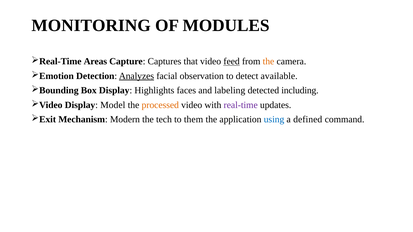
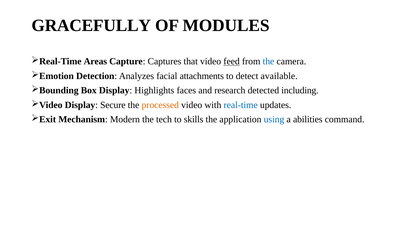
MONITORING: MONITORING -> GRACEFULLY
the at (268, 62) colour: orange -> blue
Analyzes underline: present -> none
observation: observation -> attachments
labeling: labeling -> research
Model: Model -> Secure
real-time colour: purple -> blue
them: them -> skills
defined: defined -> abilities
